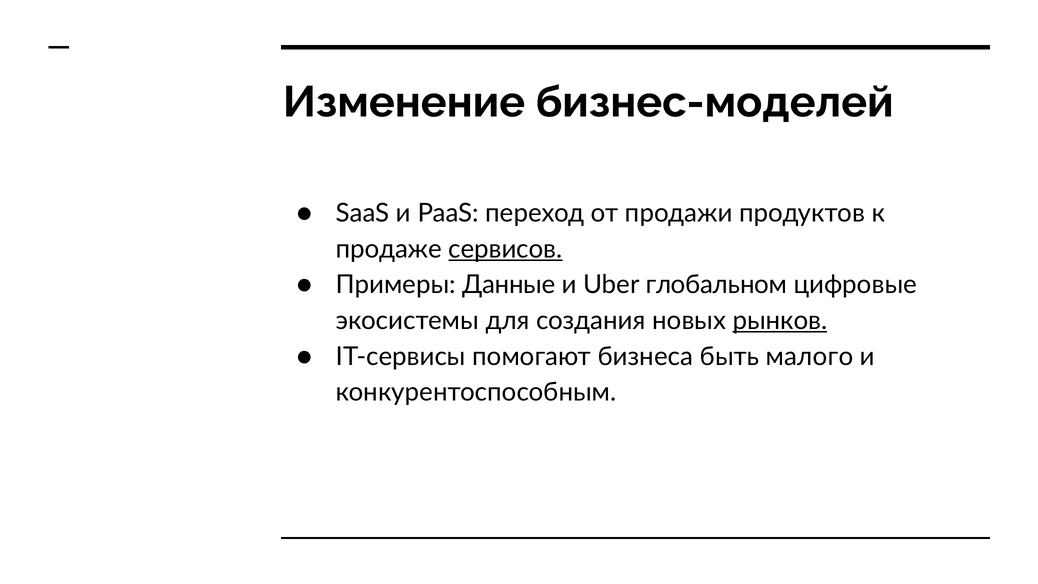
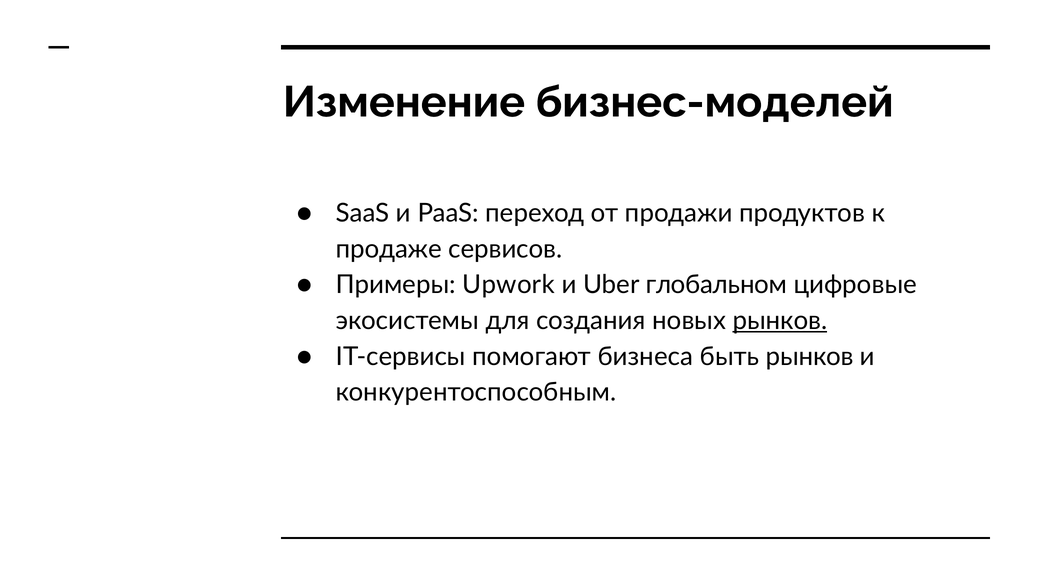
сервисов underline: present -> none
Данные: Данные -> Upwork
быть малого: малого -> рынков
